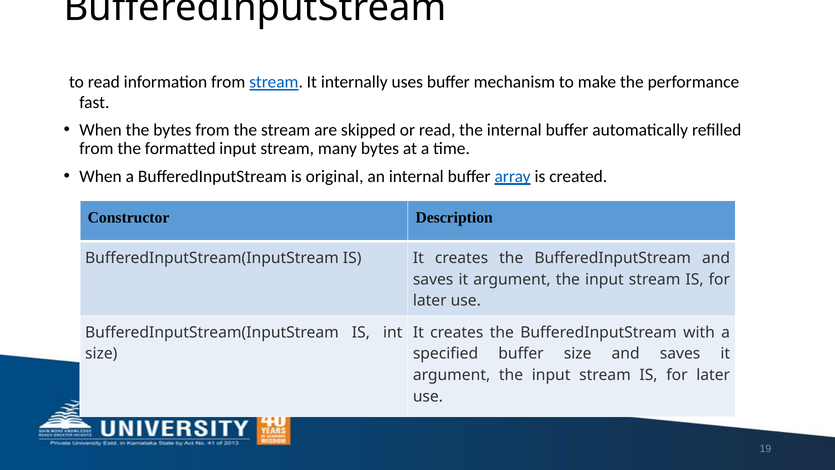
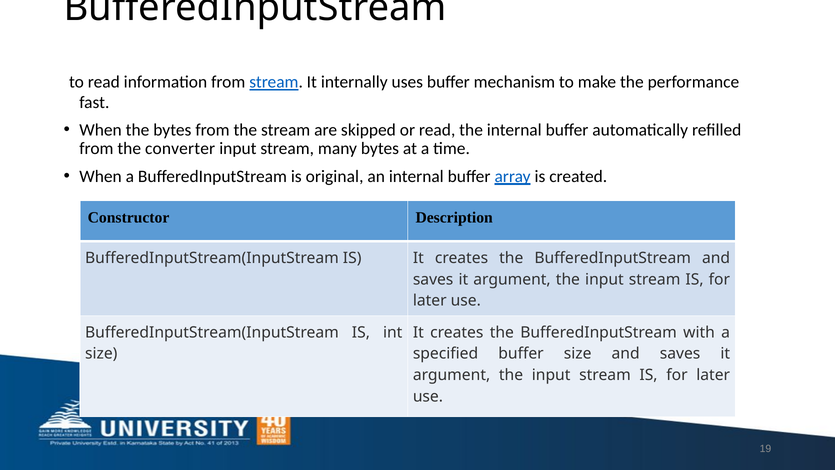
formatted: formatted -> converter
